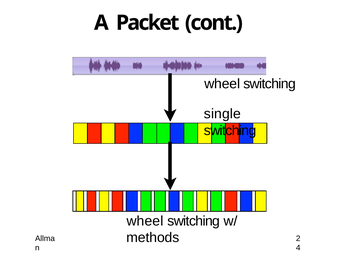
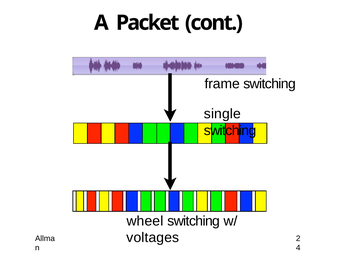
wheel at (222, 84): wheel -> frame
methods: methods -> voltages
